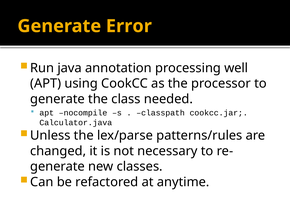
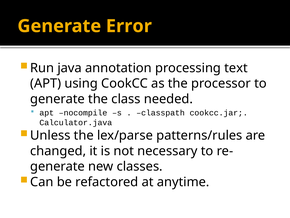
well: well -> text
